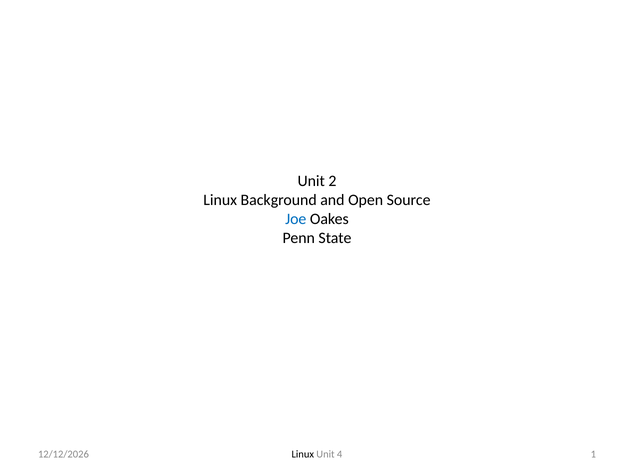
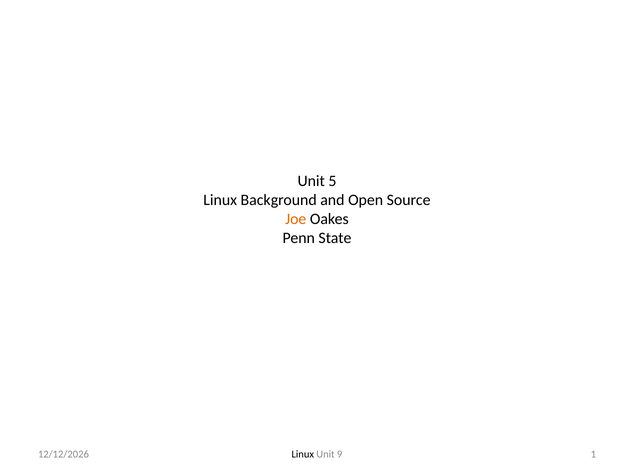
2: 2 -> 5
Joe colour: blue -> orange
4: 4 -> 9
